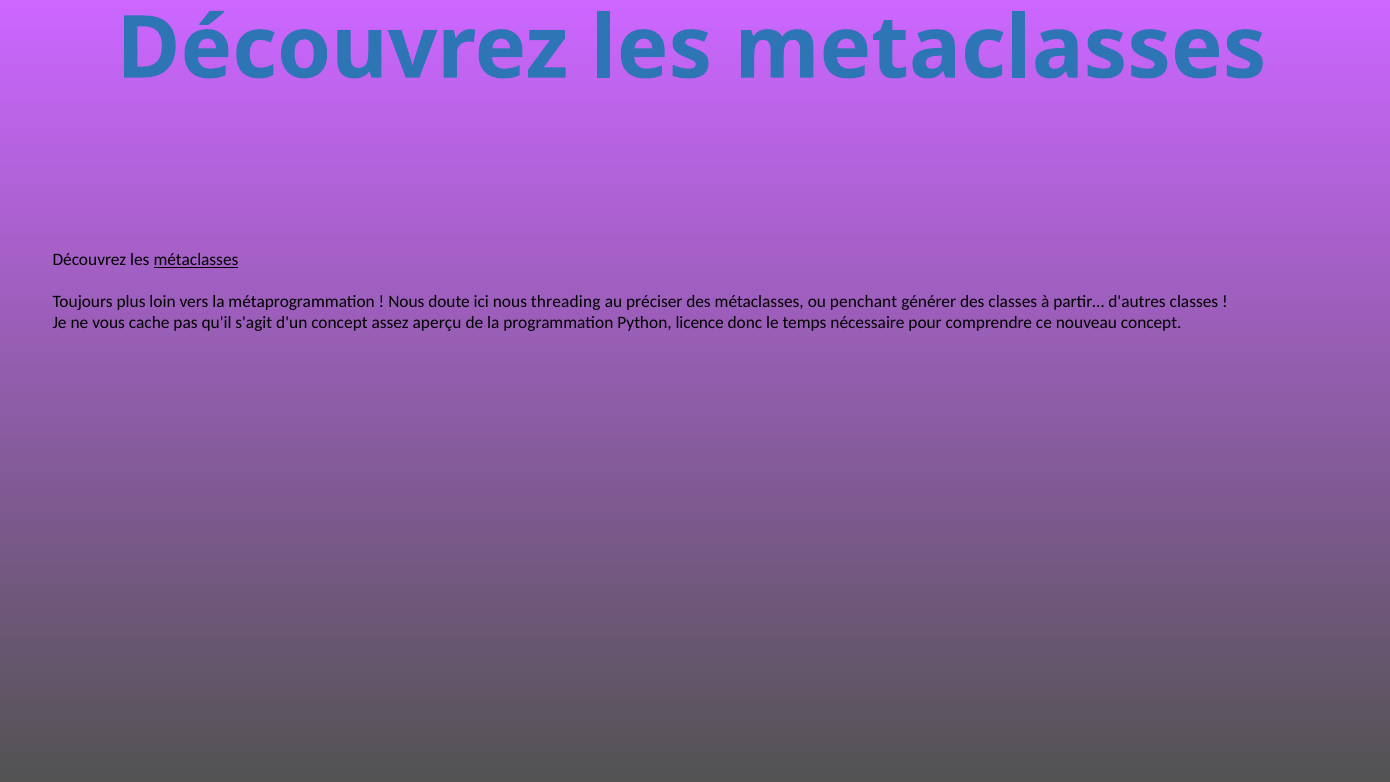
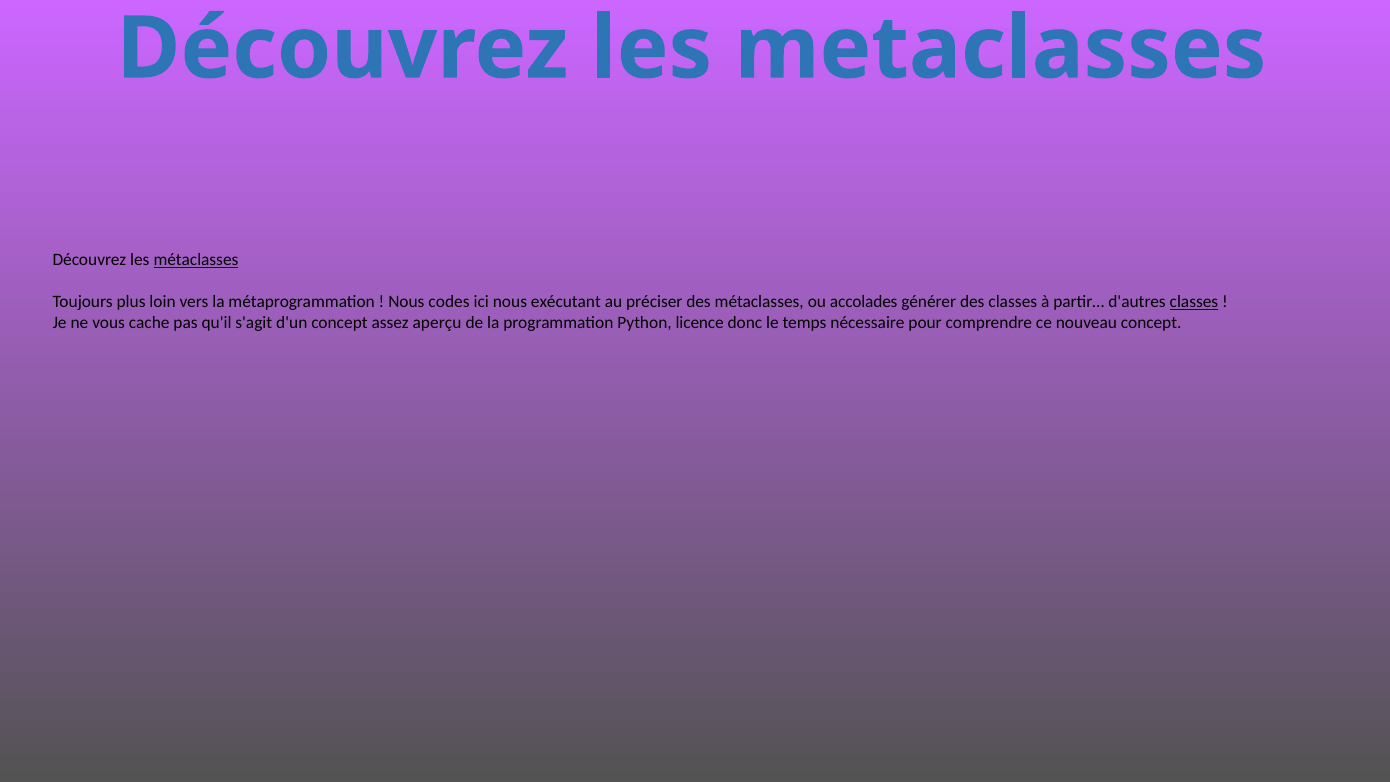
doute: doute -> codes
threading: threading -> exécutant
penchant: penchant -> accolades
classes at (1194, 302) underline: none -> present
